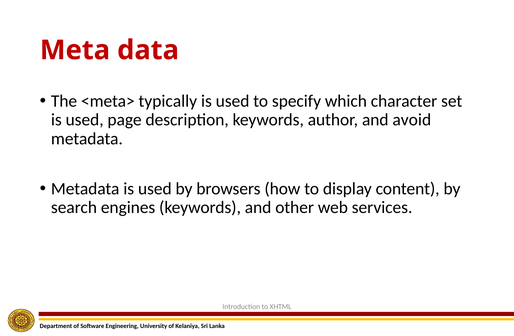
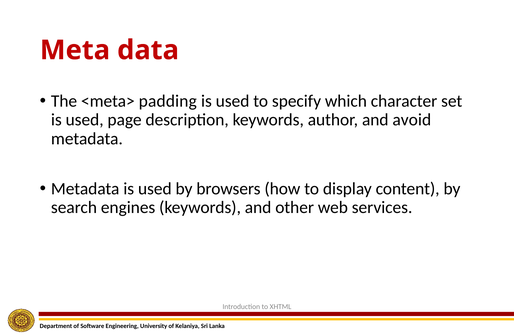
typically: typically -> padding
